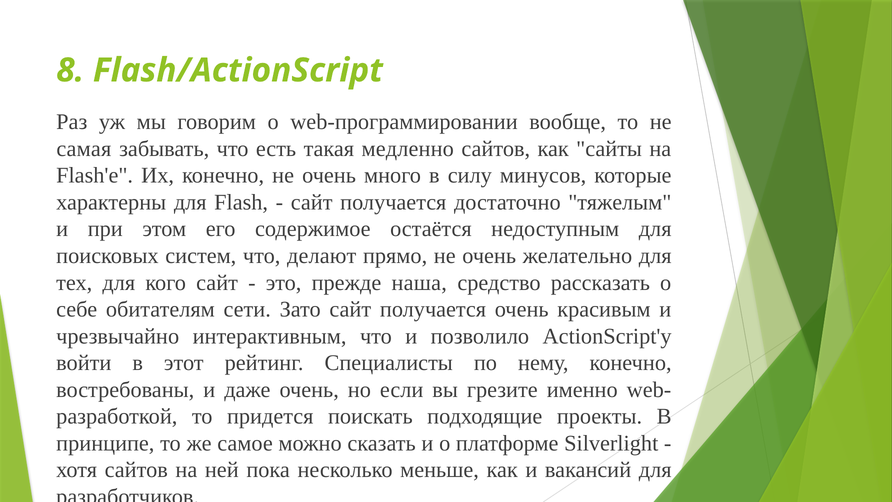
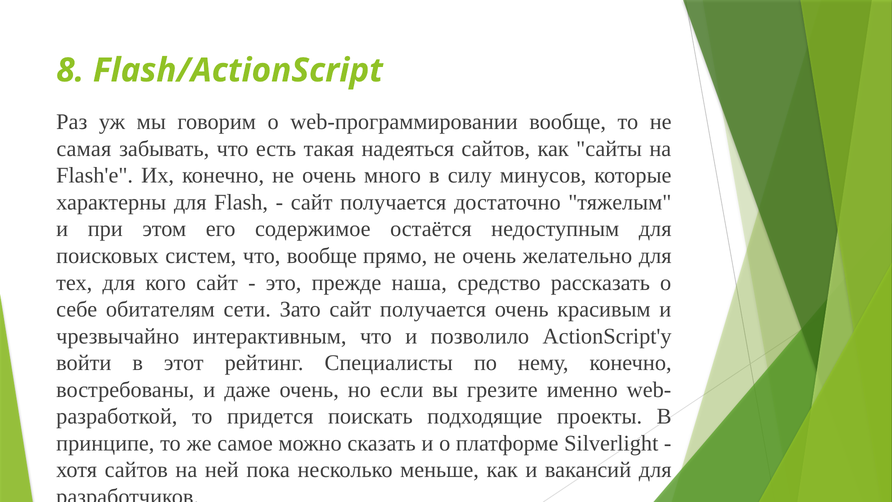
медленно: медленно -> надеяться
что делают: делают -> вообще
